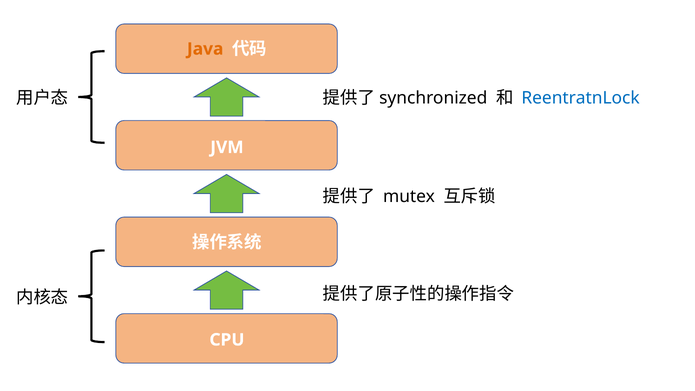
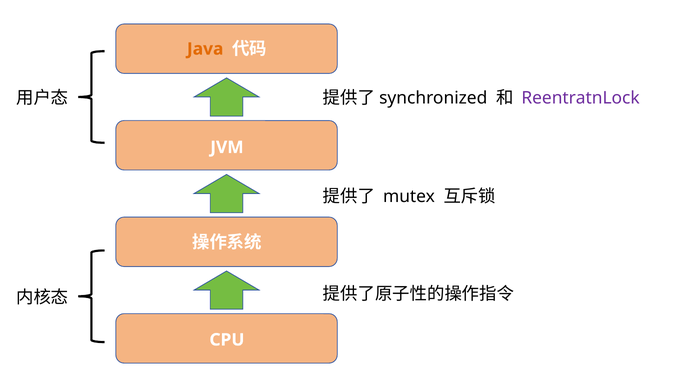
ReentratnLock colour: blue -> purple
